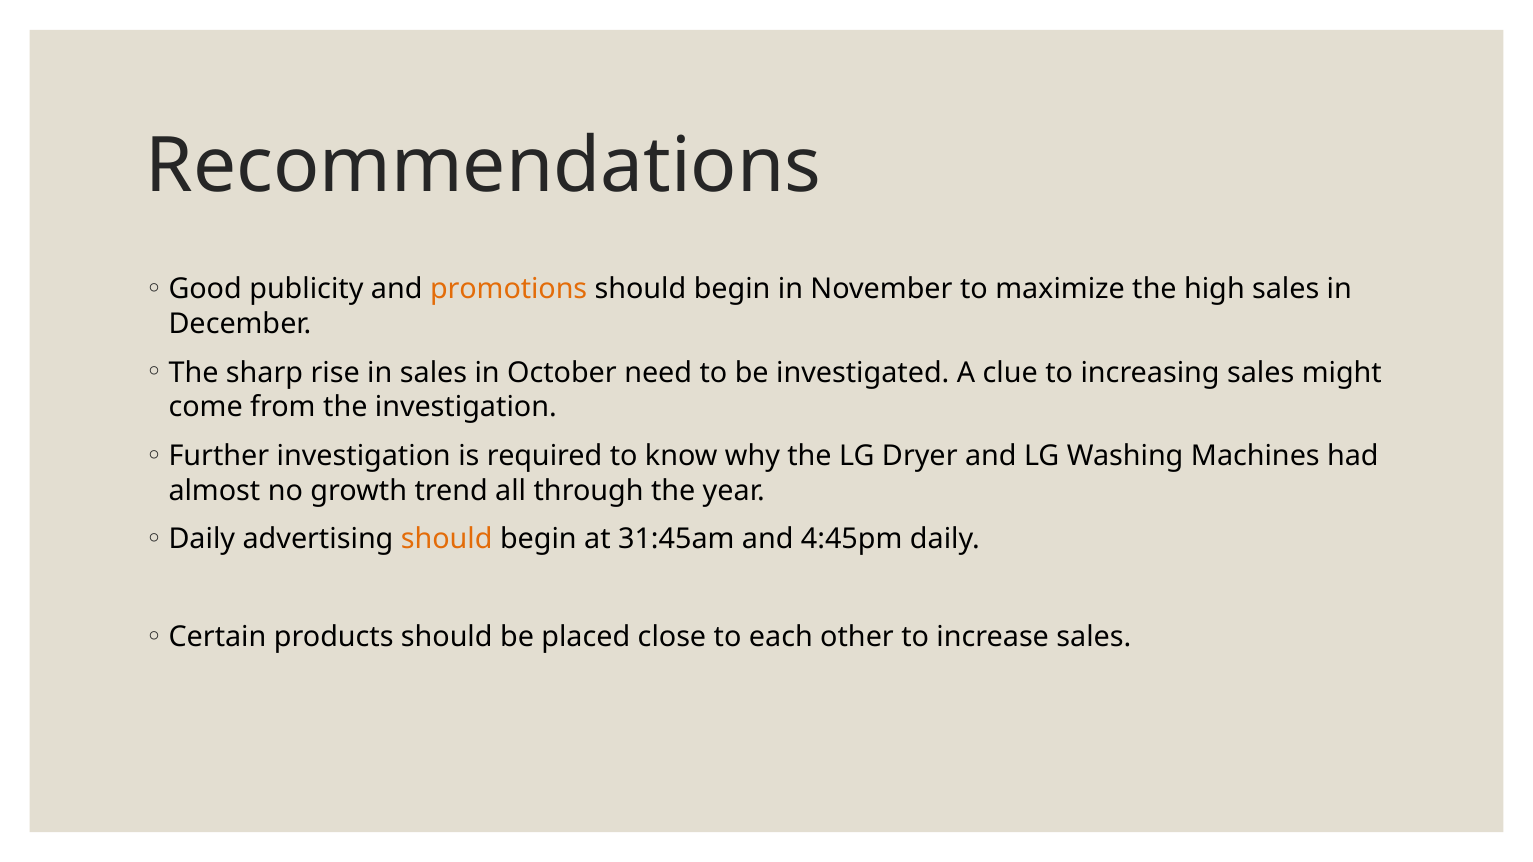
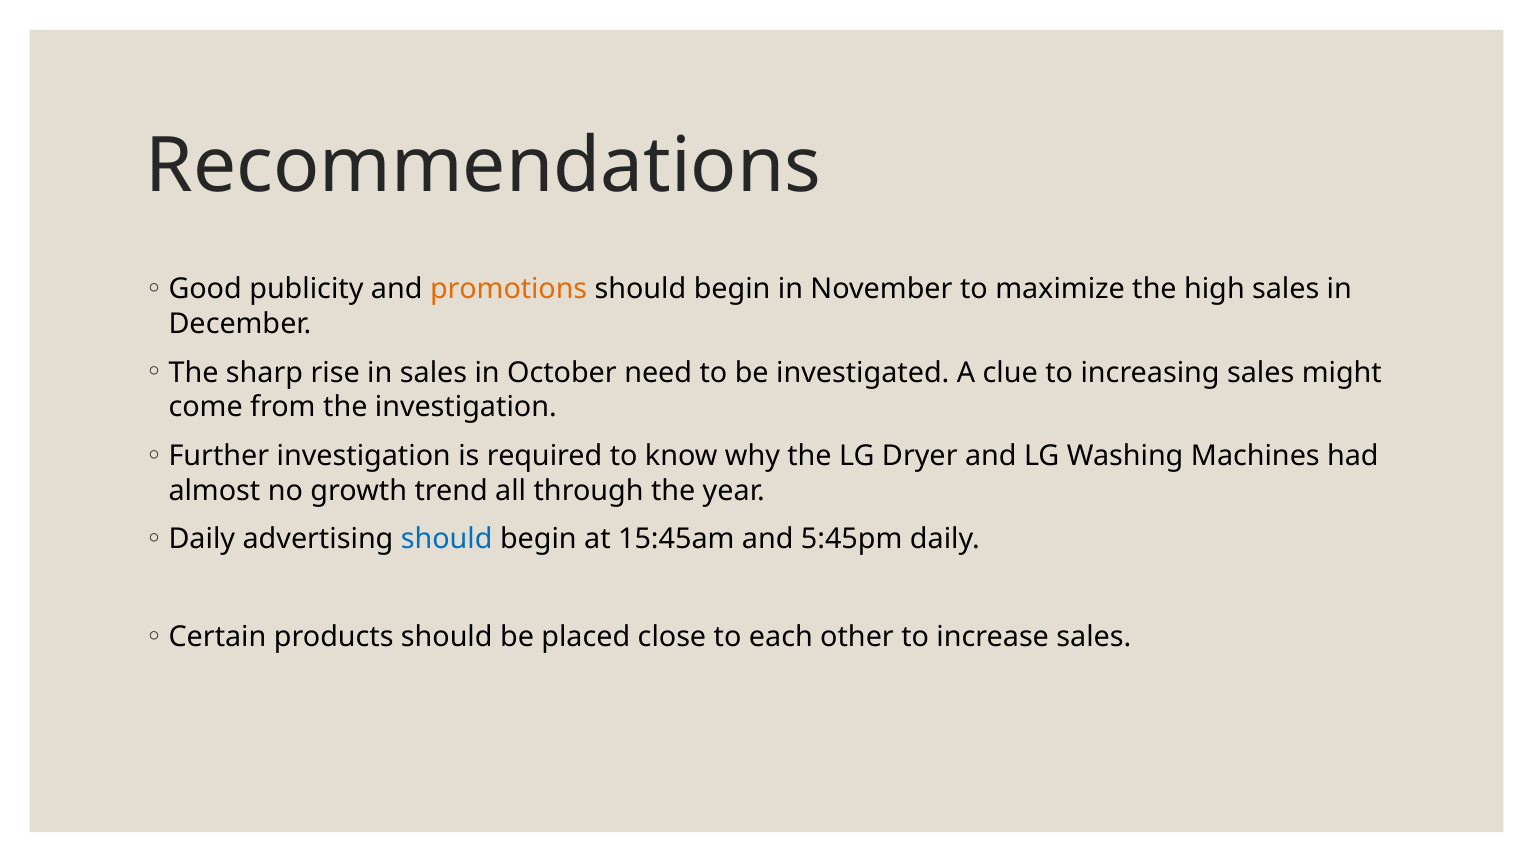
should at (447, 540) colour: orange -> blue
31:45am: 31:45am -> 15:45am
4:45pm: 4:45pm -> 5:45pm
